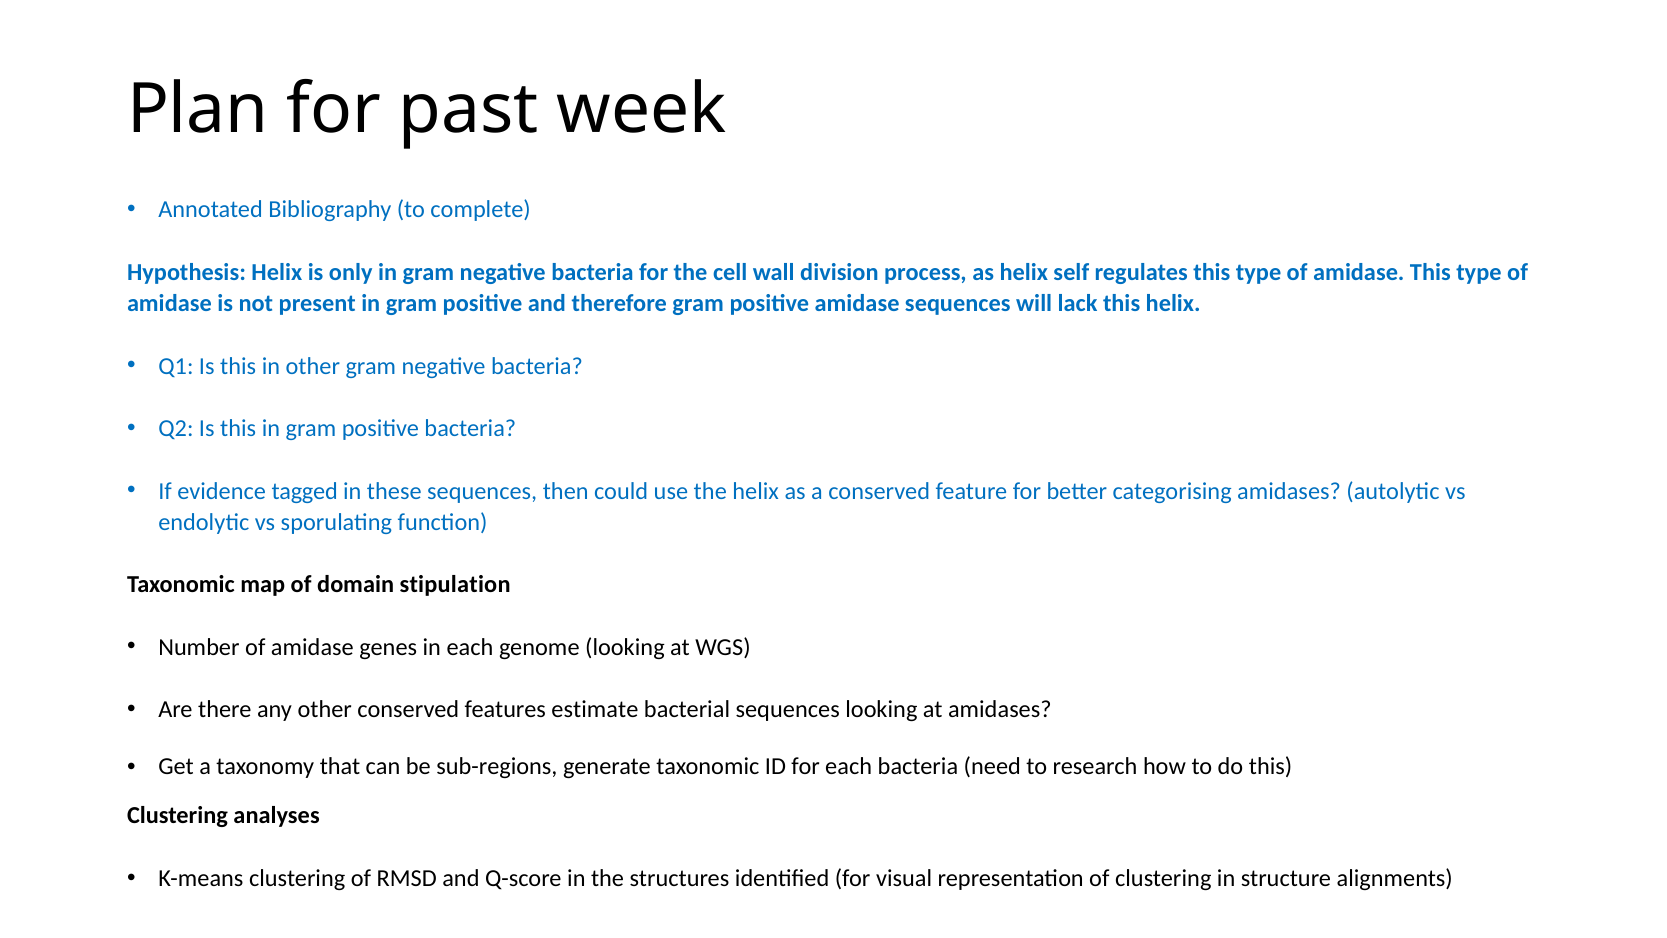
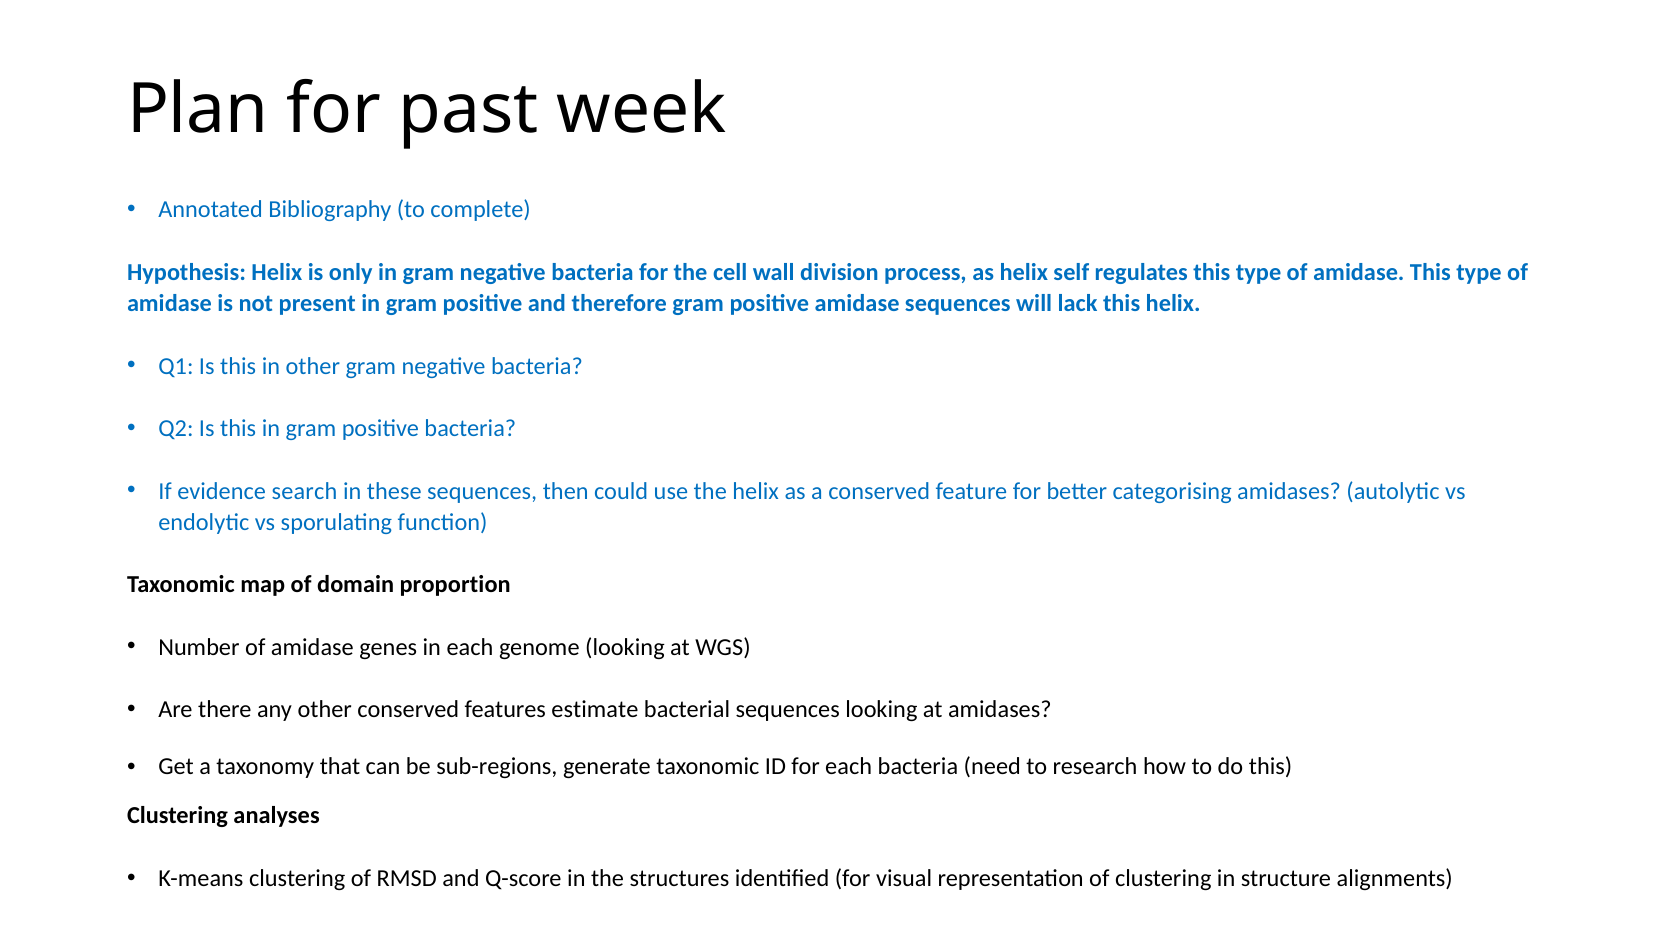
tagged: tagged -> search
stipulation: stipulation -> proportion
